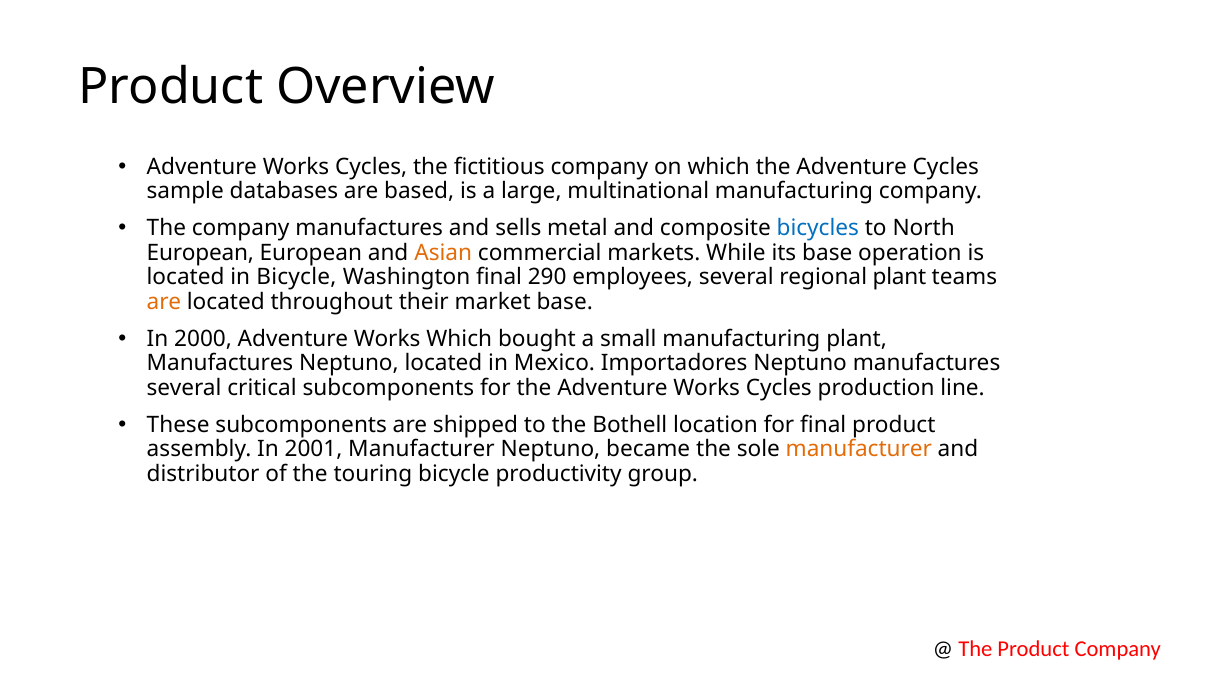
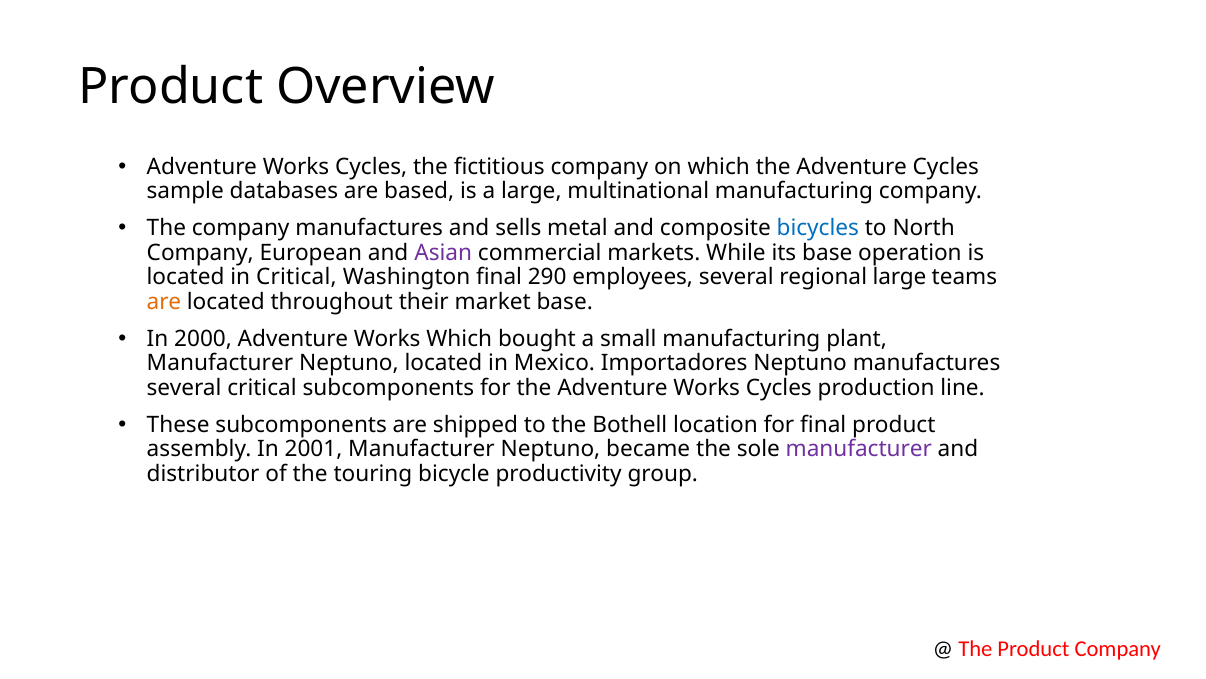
European at (200, 253): European -> Company
Asian colour: orange -> purple
in Bicycle: Bicycle -> Critical
regional plant: plant -> large
Manufactures at (220, 363): Manufactures -> Manufacturer
manufacturer at (859, 449) colour: orange -> purple
